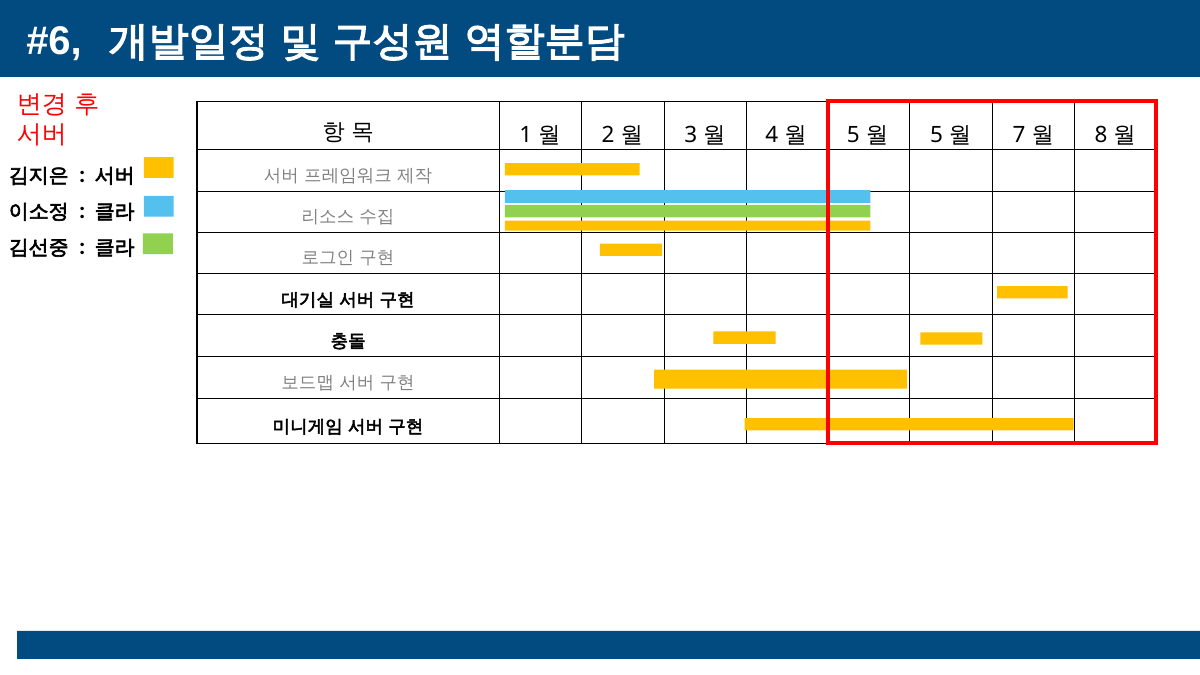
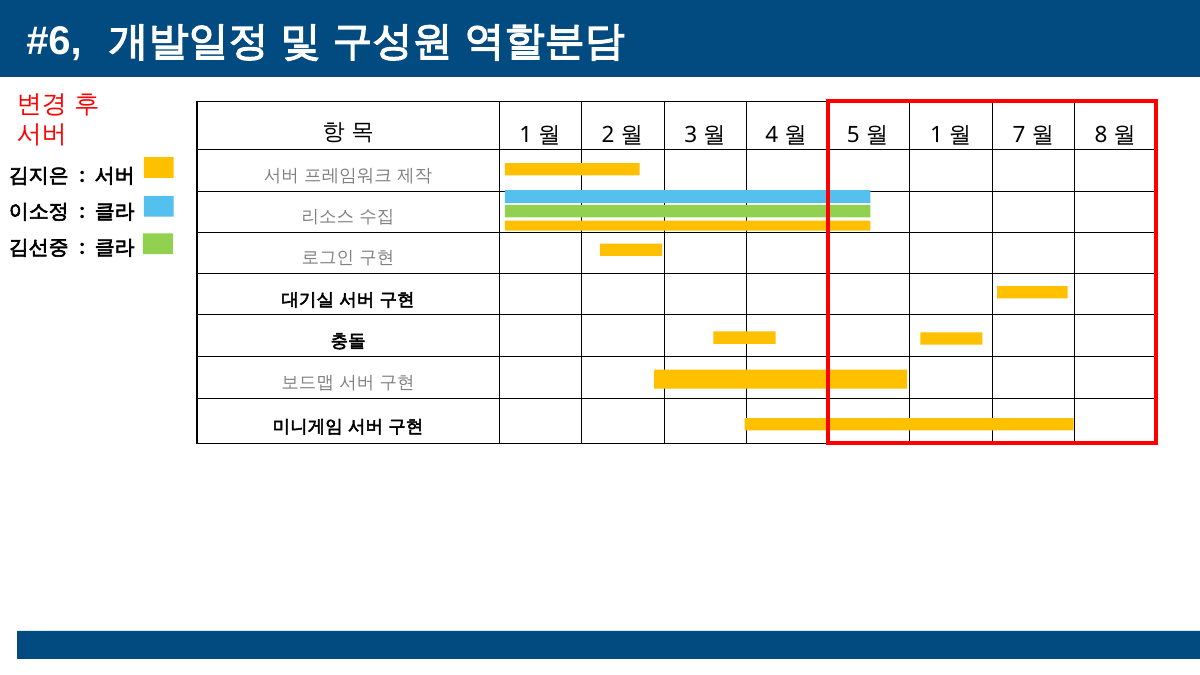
5 at (936, 135): 5 -> 1
